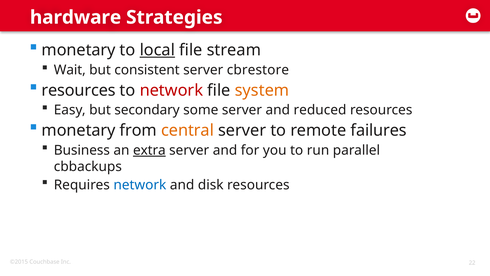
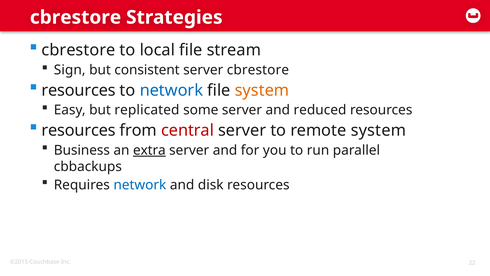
hardware at (76, 17): hardware -> cbrestore
monetary at (79, 50): monetary -> cbrestore
local underline: present -> none
Wait: Wait -> Sign
network at (171, 90) colour: red -> blue
secondary: secondary -> replicated
monetary at (79, 130): monetary -> resources
central colour: orange -> red
remote failures: failures -> system
